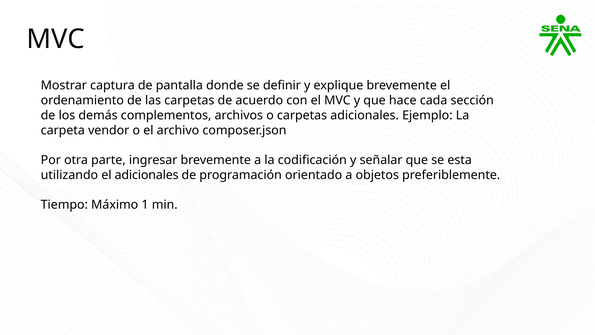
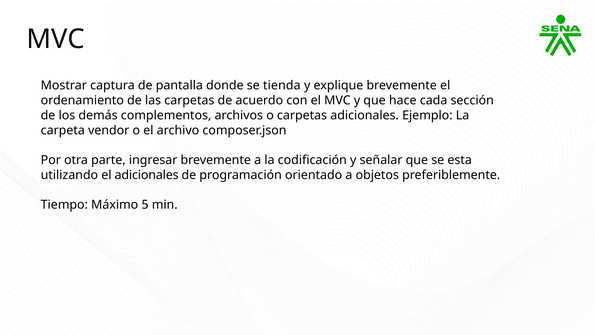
definir: definir -> tienda
1: 1 -> 5
